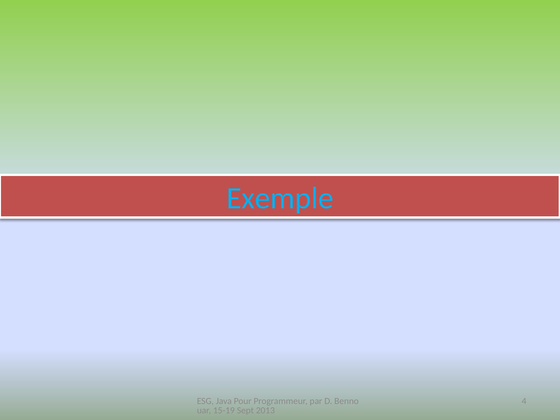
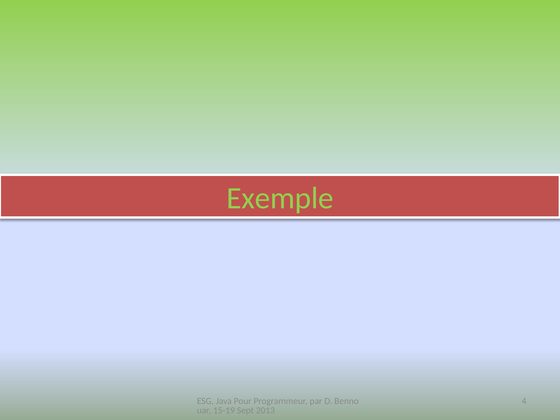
Exemple colour: light blue -> light green
